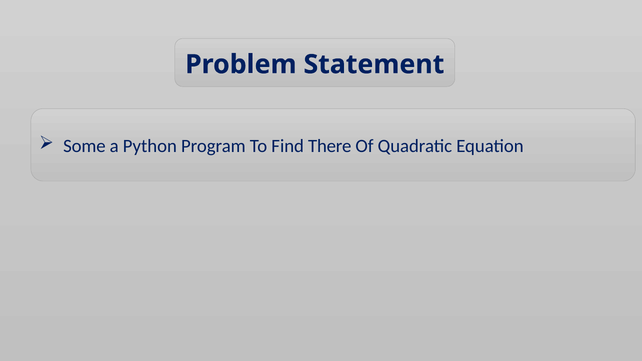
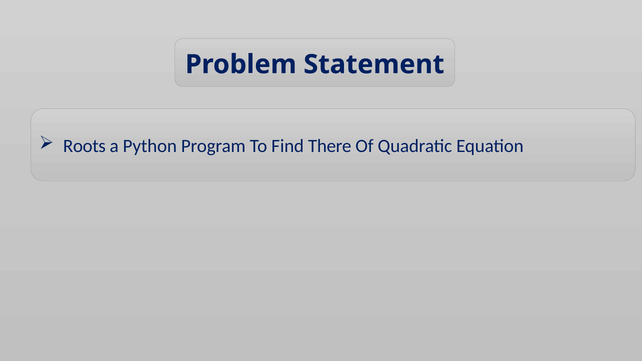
Some: Some -> Roots
